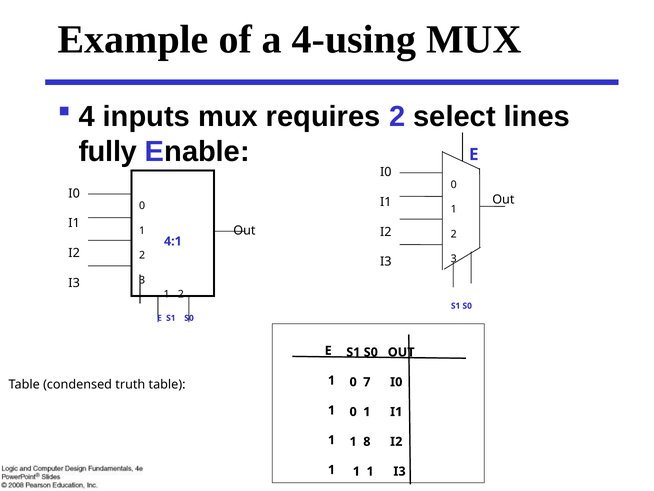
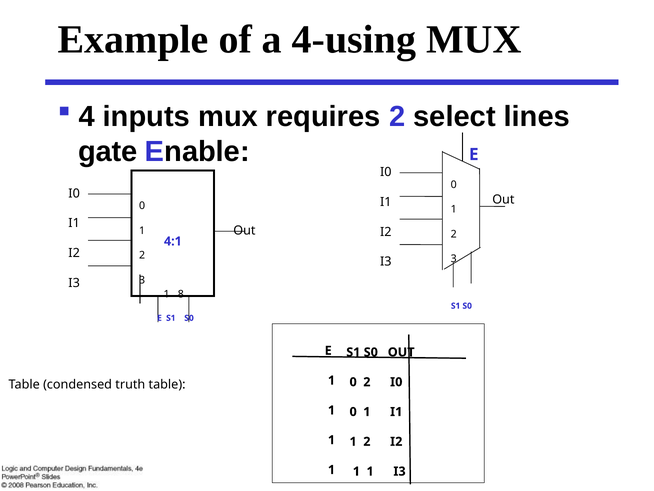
fully: fully -> gate
2 at (181, 294): 2 -> 8
0 7: 7 -> 2
8 at (367, 441): 8 -> 2
